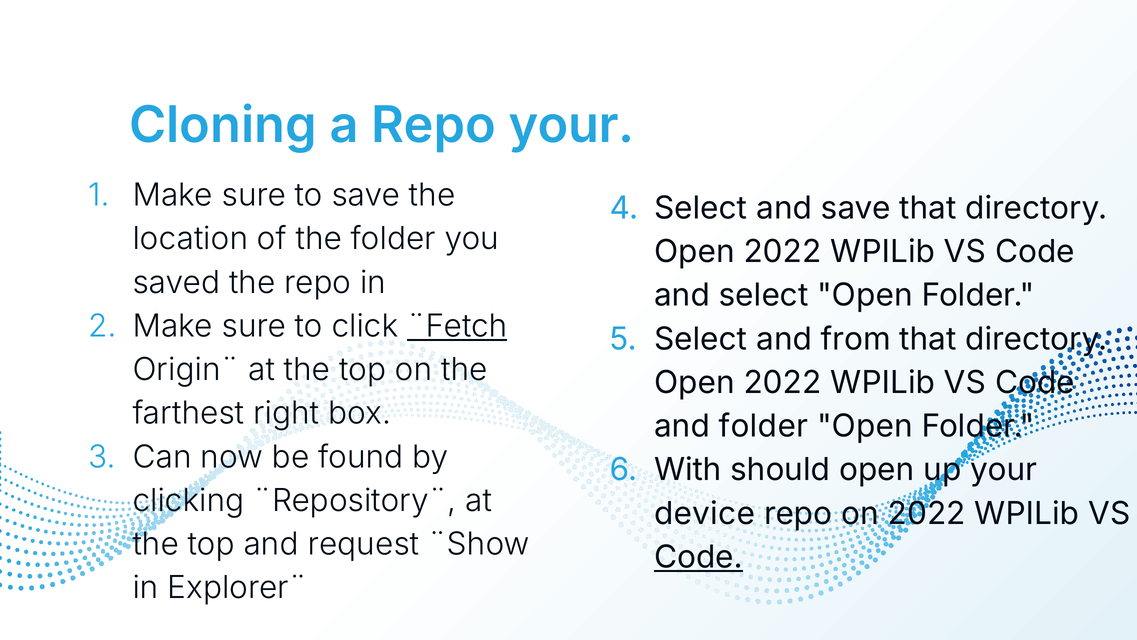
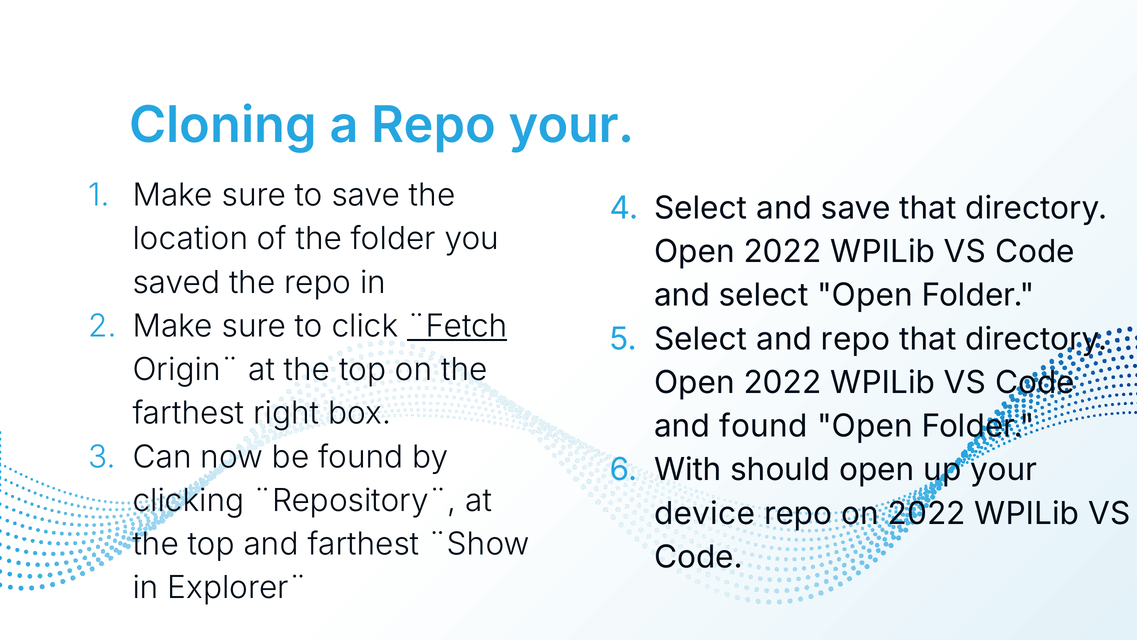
and from: from -> repo
and folder: folder -> found
and request: request -> farthest
Code at (699, 557) underline: present -> none
